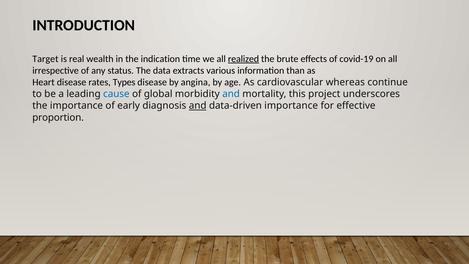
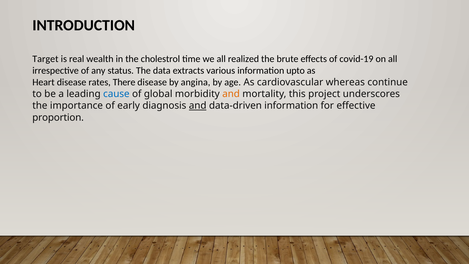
indication: indication -> cholestrol
realized underline: present -> none
than: than -> upto
Types: Types -> There
and at (231, 94) colour: blue -> orange
data-driven importance: importance -> information
